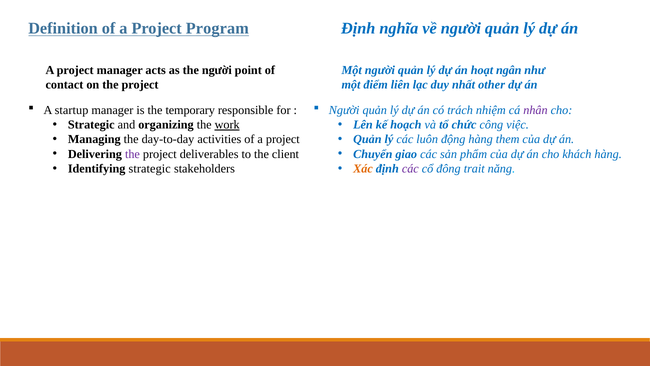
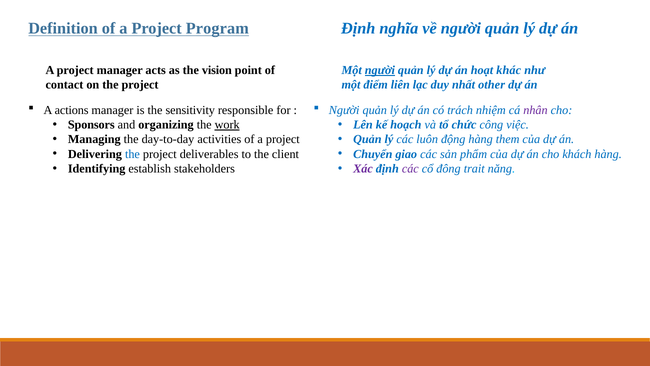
the người: người -> vision
người at (380, 70) underline: none -> present
ngân: ngân -> khác
startup: startup -> actions
temporary: temporary -> sensitivity
Strategic at (91, 125): Strategic -> Sponsors
the at (132, 154) colour: purple -> blue
Identifying strategic: strategic -> establish
Xác colour: orange -> purple
